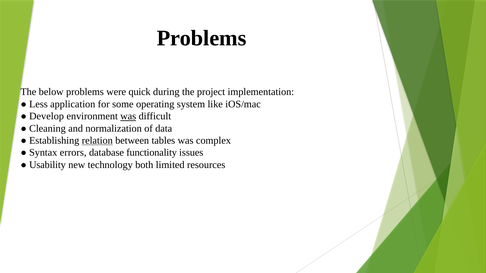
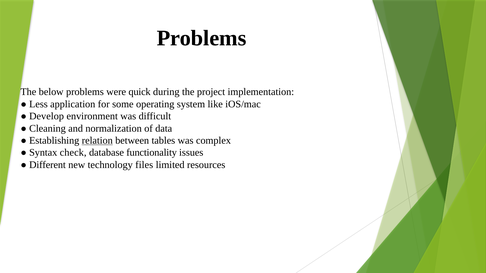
was at (128, 116) underline: present -> none
errors: errors -> check
Usability: Usability -> Different
both: both -> files
